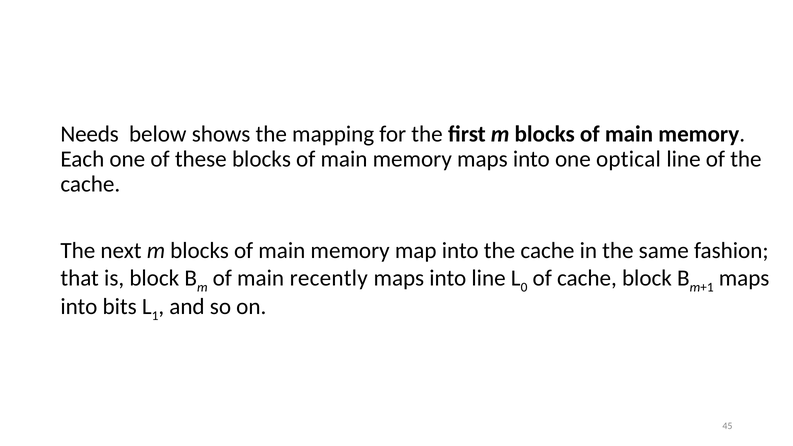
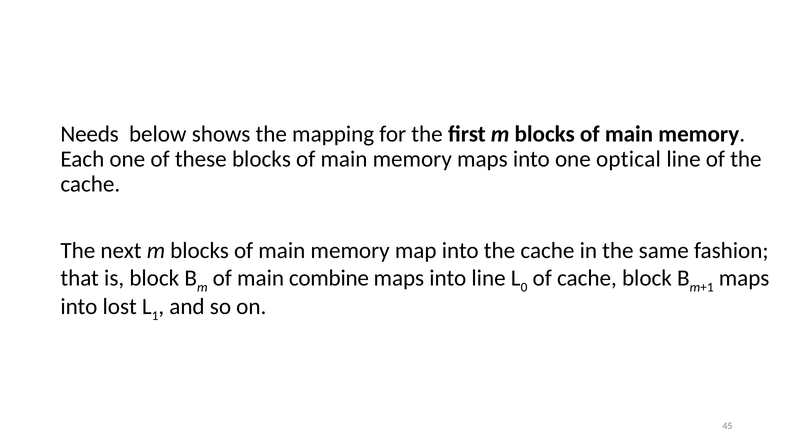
recently: recently -> combine
bits: bits -> lost
